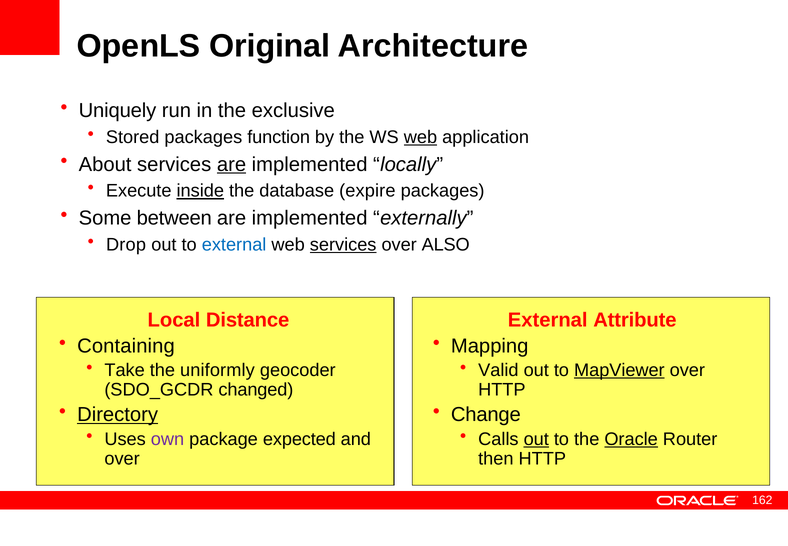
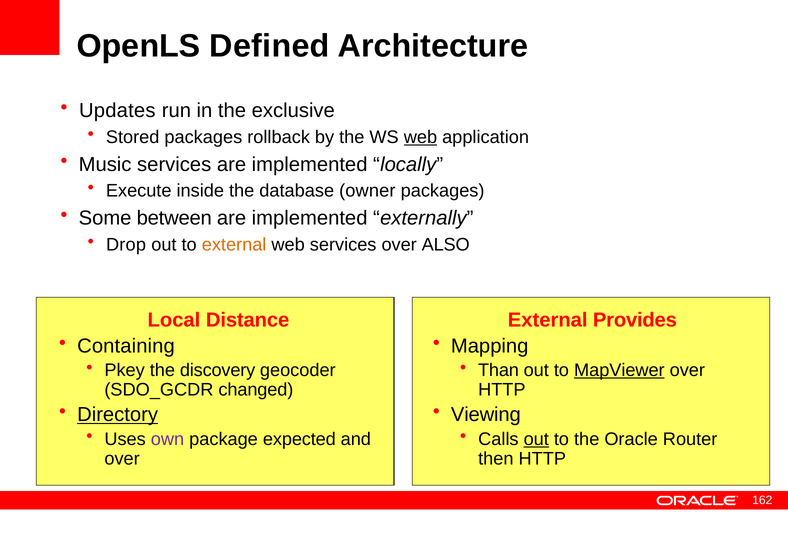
Original: Original -> Defined
Uniquely: Uniquely -> Updates
function: function -> rollback
About: About -> Music
are at (232, 164) underline: present -> none
inside underline: present -> none
expire: expire -> owner
external at (234, 245) colour: blue -> orange
services at (343, 245) underline: present -> none
Attribute: Attribute -> Provides
Take: Take -> Pkey
uniformly: uniformly -> discovery
Valid: Valid -> Than
Change: Change -> Viewing
Oracle underline: present -> none
